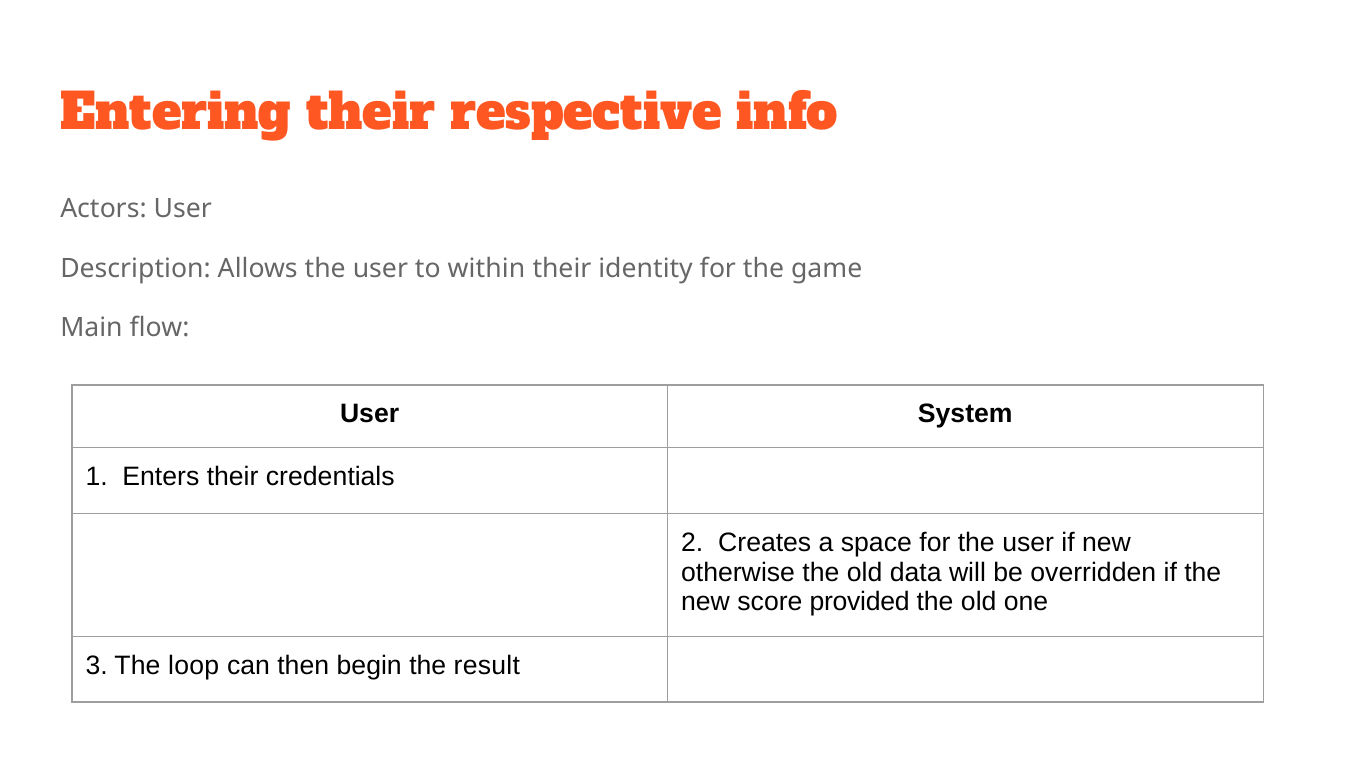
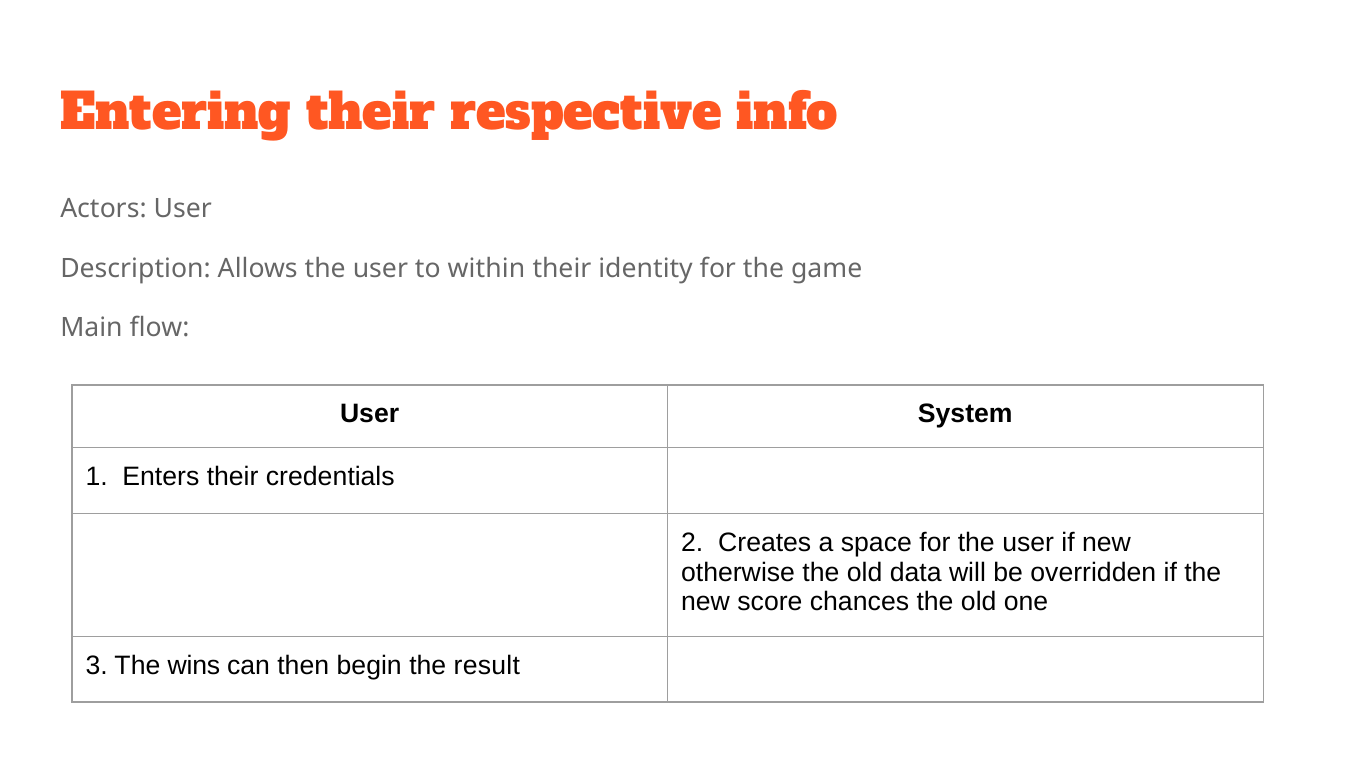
provided: provided -> chances
loop: loop -> wins
